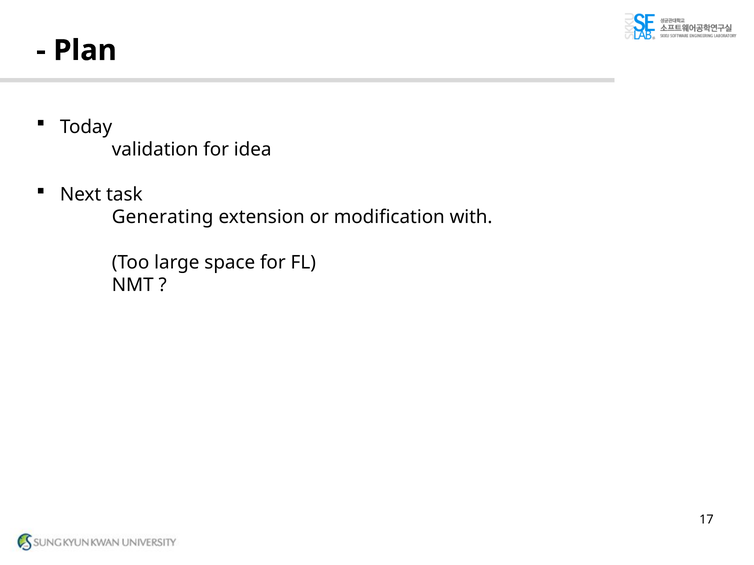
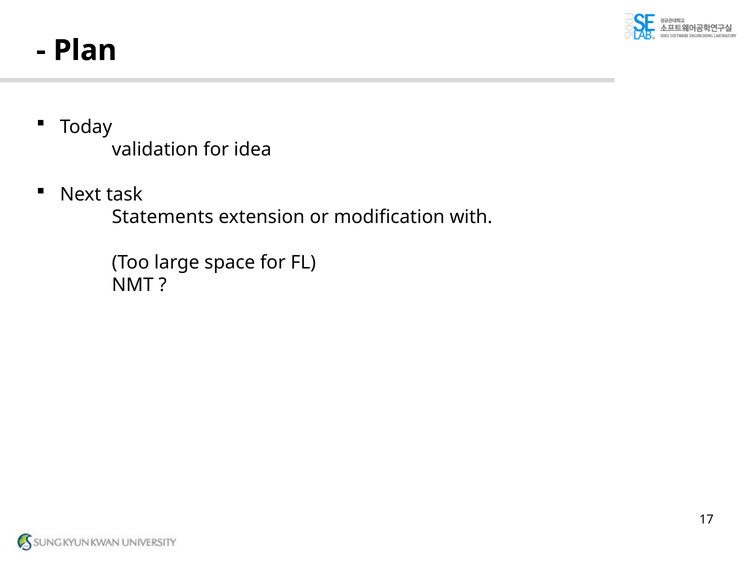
Generating: Generating -> Statements
